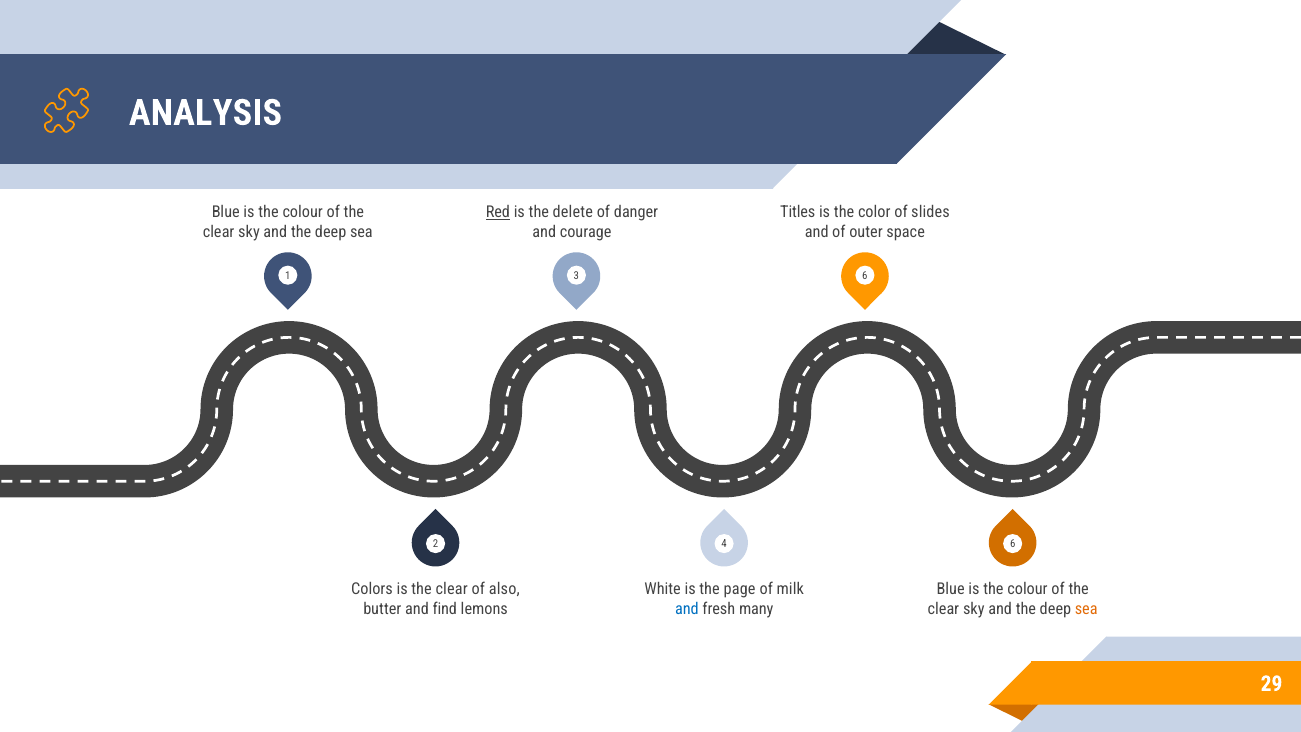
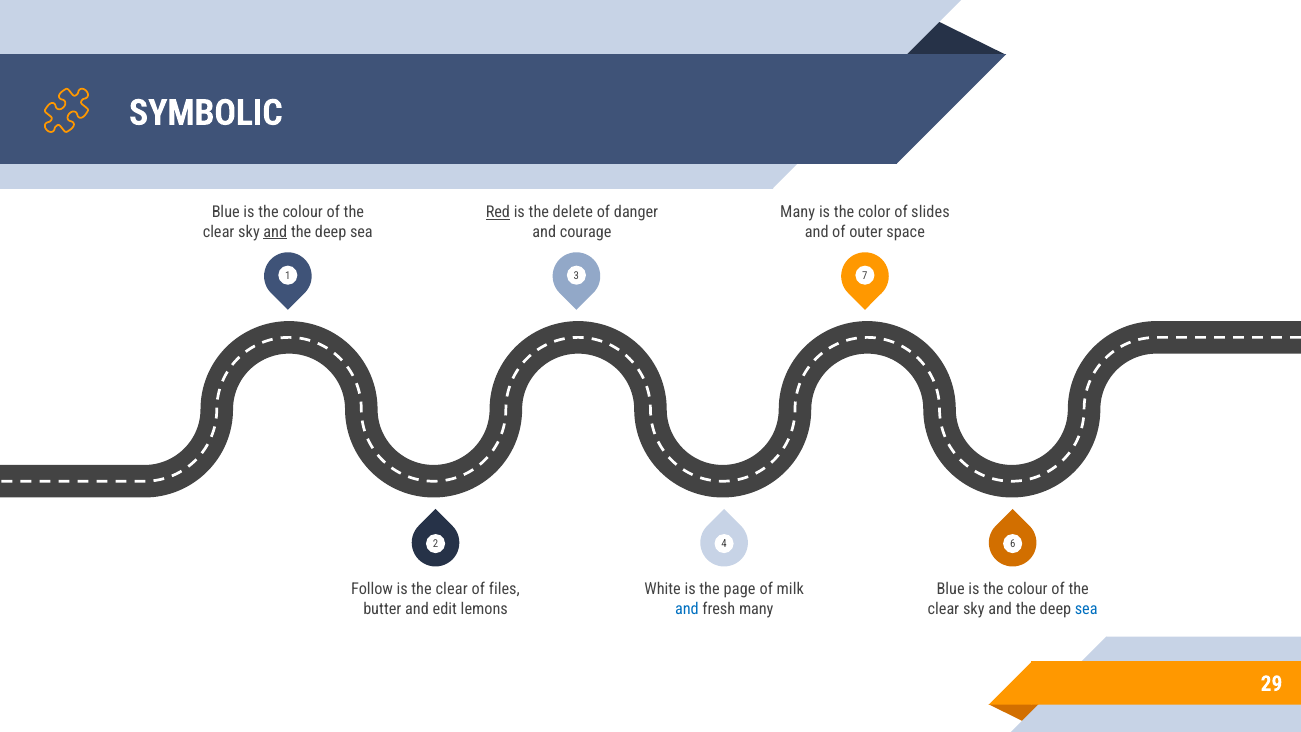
ANALYSIS: ANALYSIS -> SYMBOLIC
Titles at (798, 212): Titles -> Many
and at (275, 232) underline: none -> present
3 6: 6 -> 7
Colors: Colors -> Follow
also: also -> files
find: find -> edit
sea at (1086, 609) colour: orange -> blue
